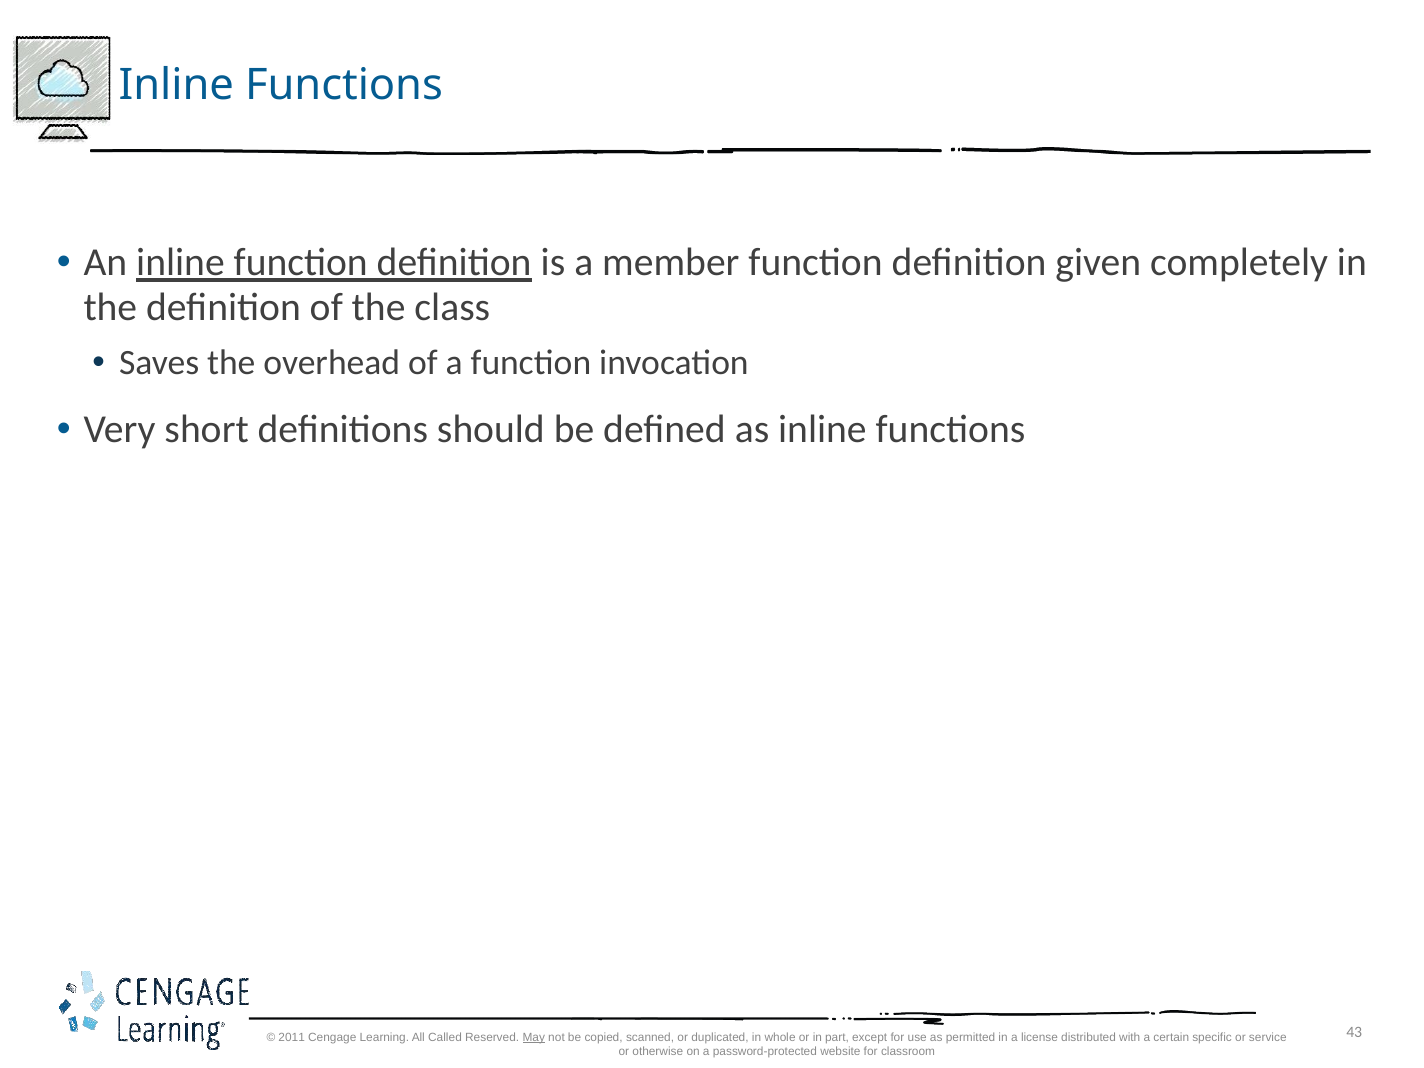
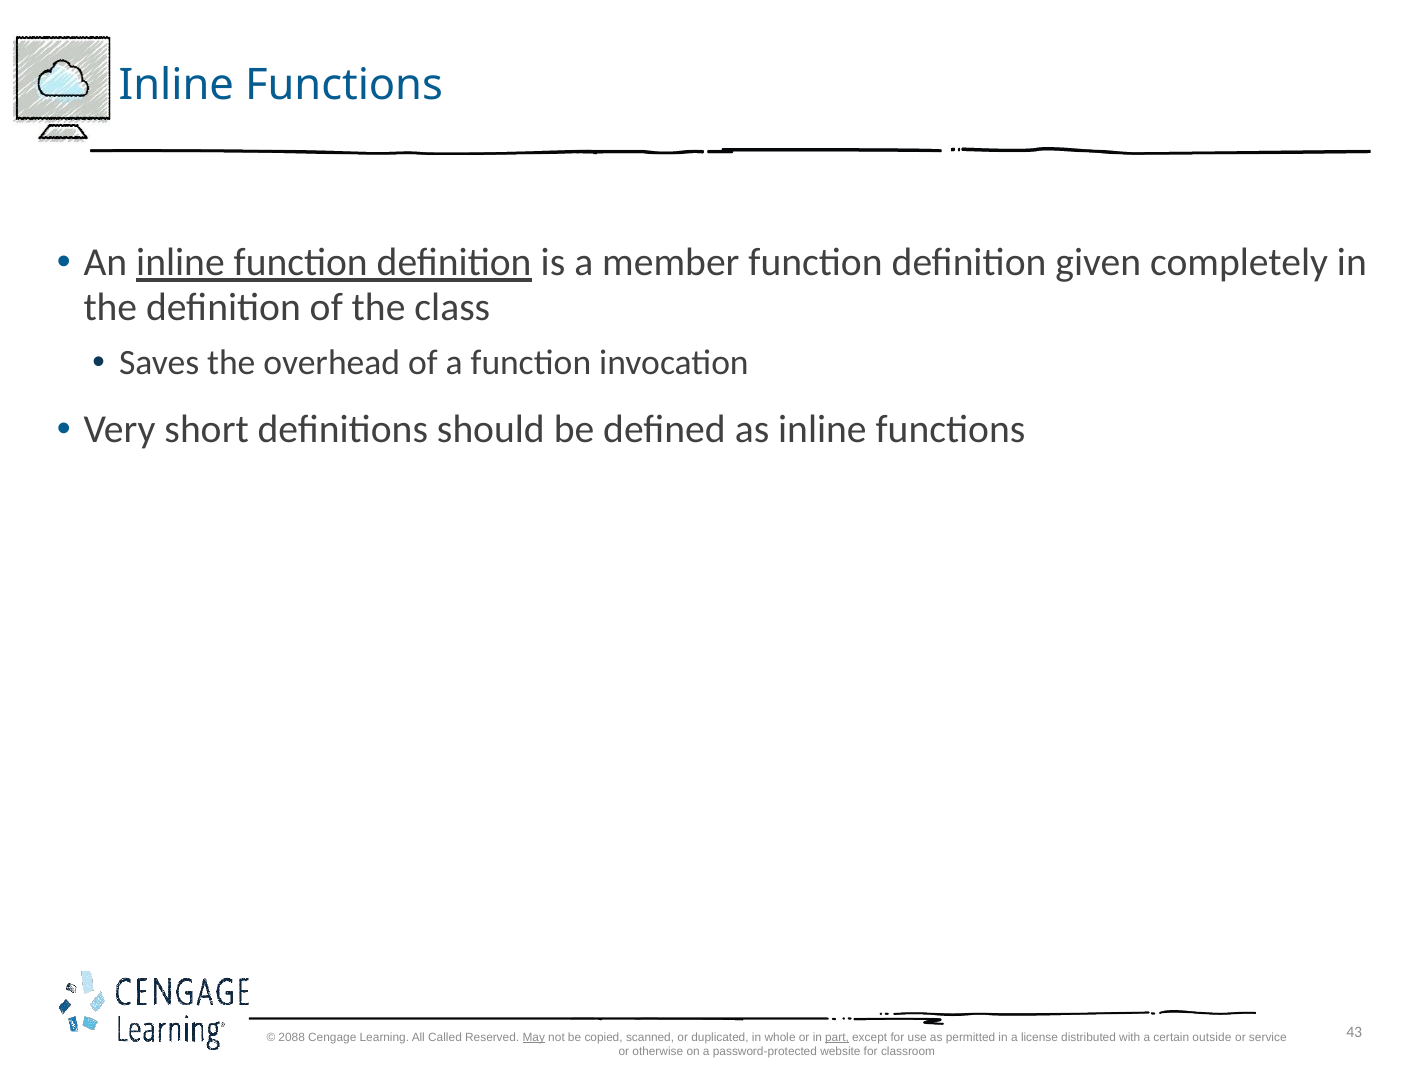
2011: 2011 -> 2088
part underline: none -> present
specific: specific -> outside
